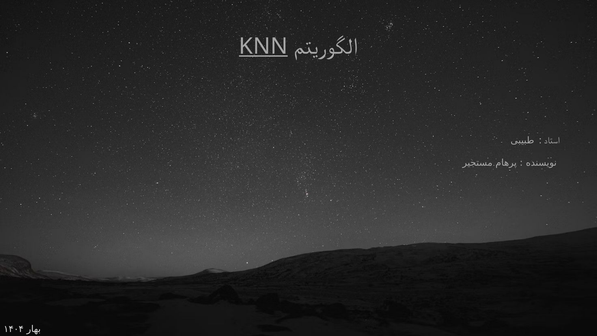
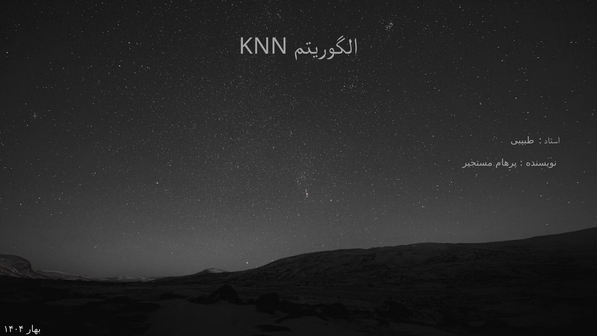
KNN underline: present -> none
